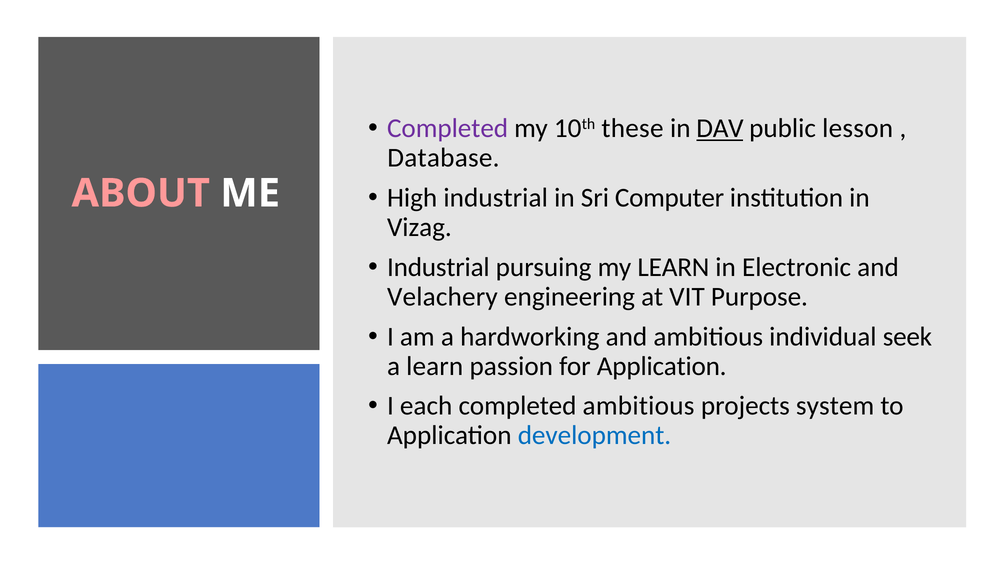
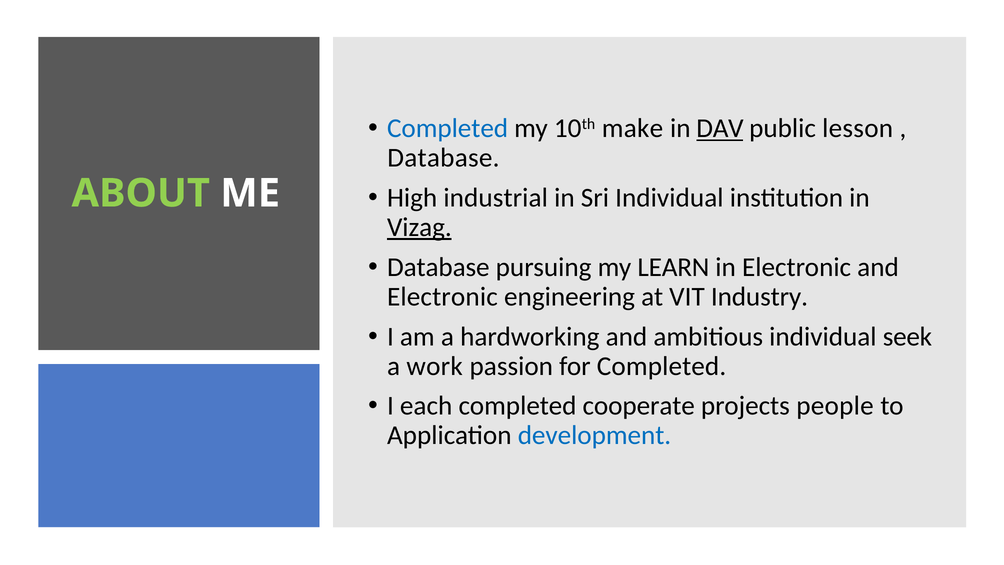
Completed at (448, 128) colour: purple -> blue
these: these -> make
Sri Computer: Computer -> Individual
ABOUT colour: pink -> light green
Vizag underline: none -> present
Industrial at (438, 267): Industrial -> Database
Velachery at (442, 297): Velachery -> Electronic
Purpose: Purpose -> Industry
a learn: learn -> work
for Application: Application -> Completed
completed ambitious: ambitious -> cooperate
system: system -> people
